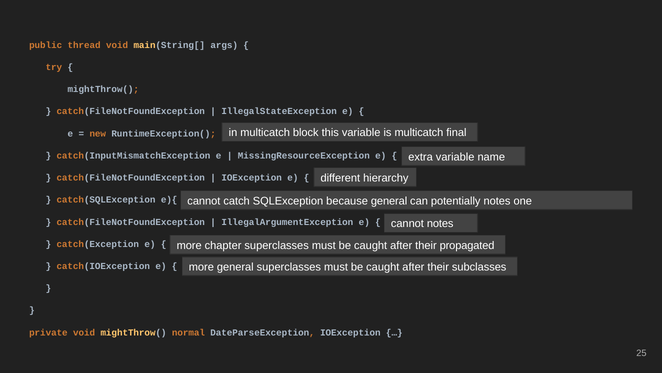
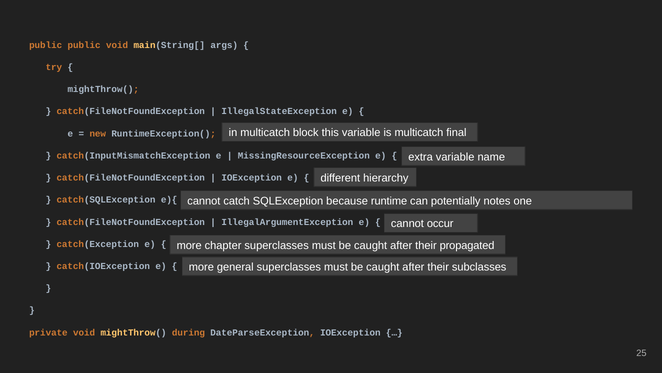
public thread: thread -> public
because general: general -> runtime
cannot notes: notes -> occur
normal: normal -> during
